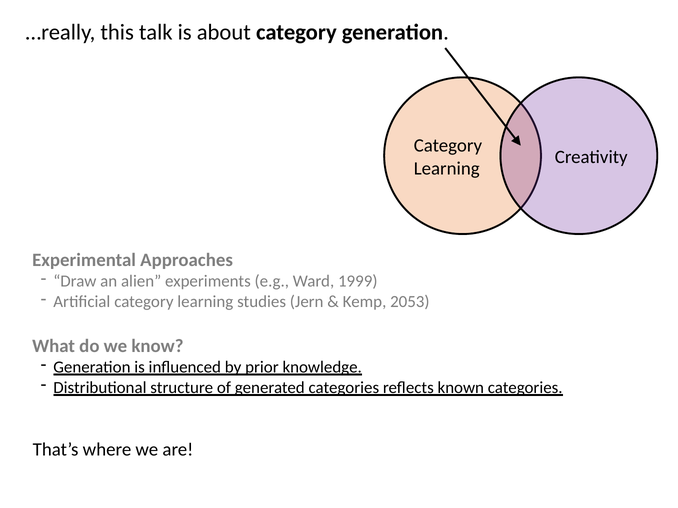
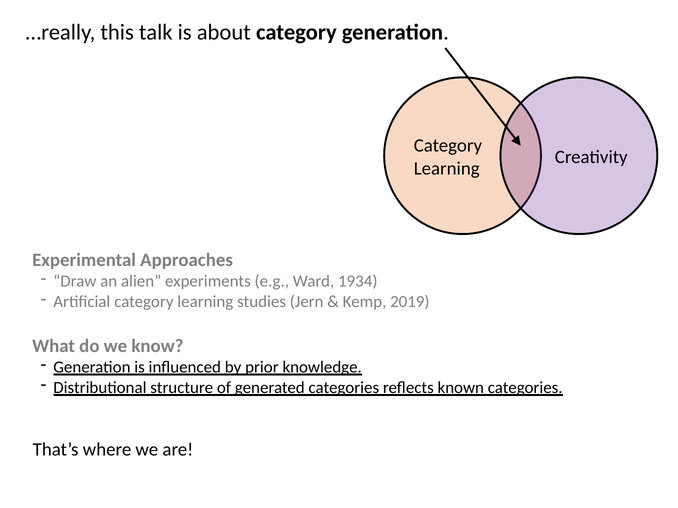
1999: 1999 -> 1934
2053: 2053 -> 2019
